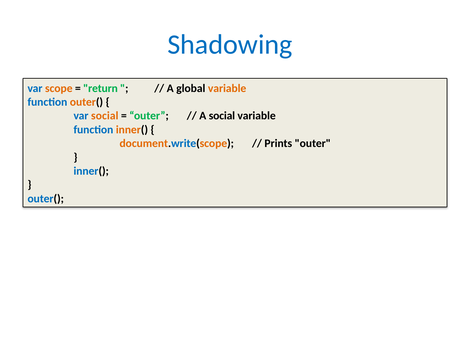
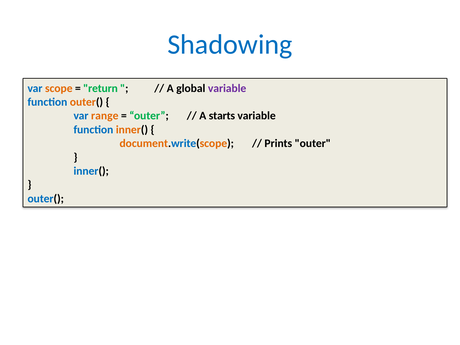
variable at (227, 88) colour: orange -> purple
var social: social -> range
A social: social -> starts
